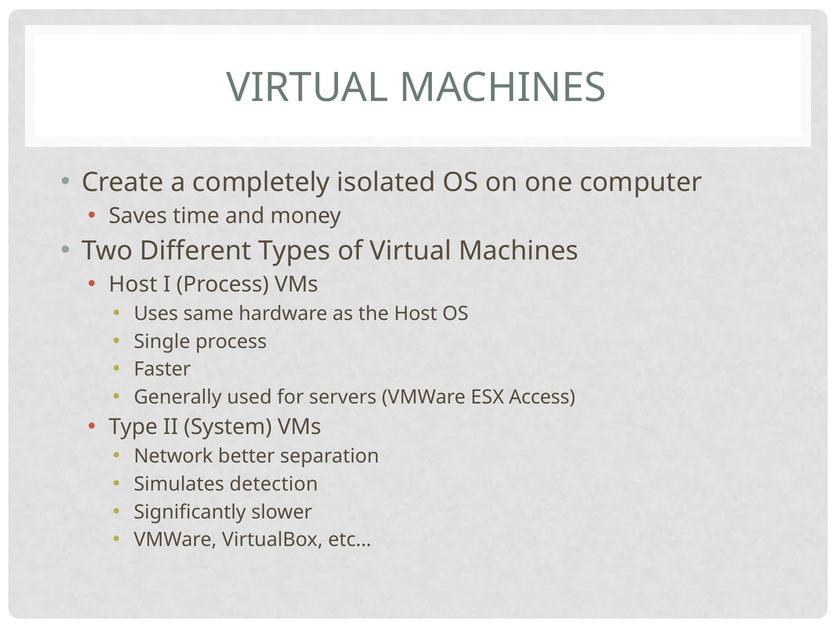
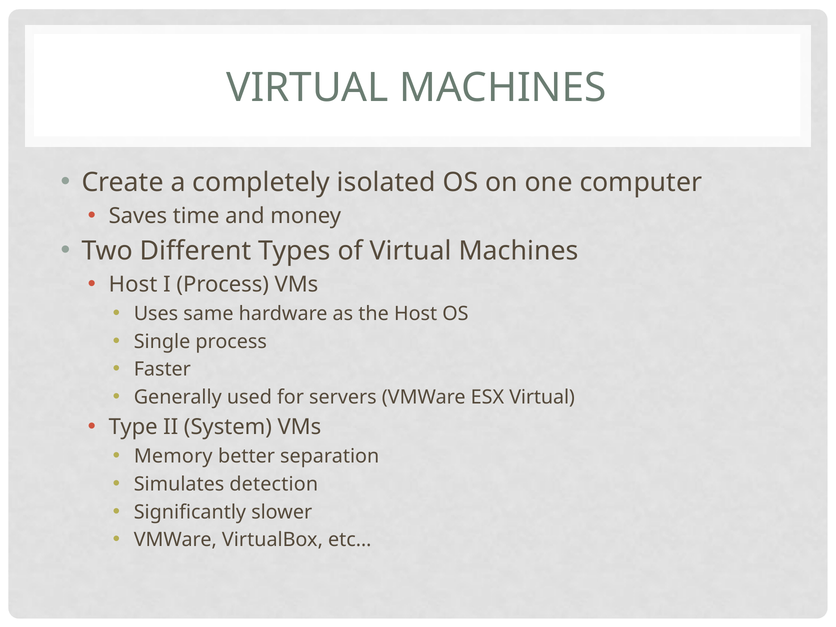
ESX Access: Access -> Virtual
Network: Network -> Memory
